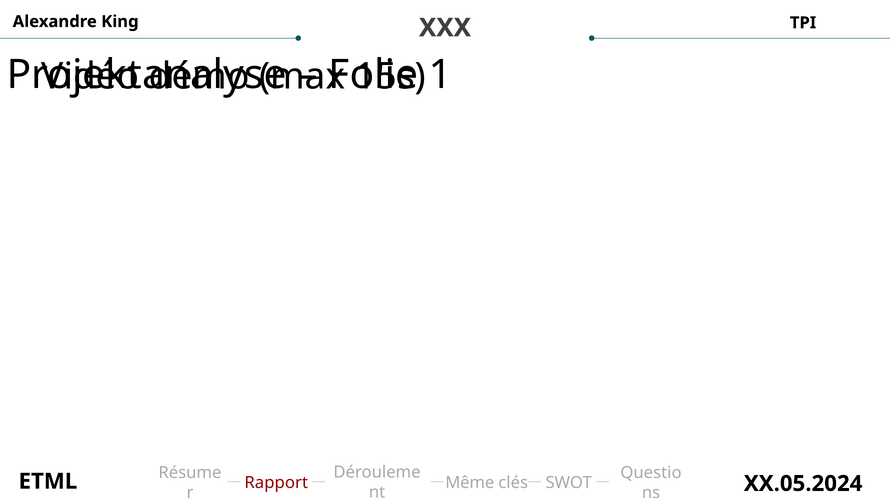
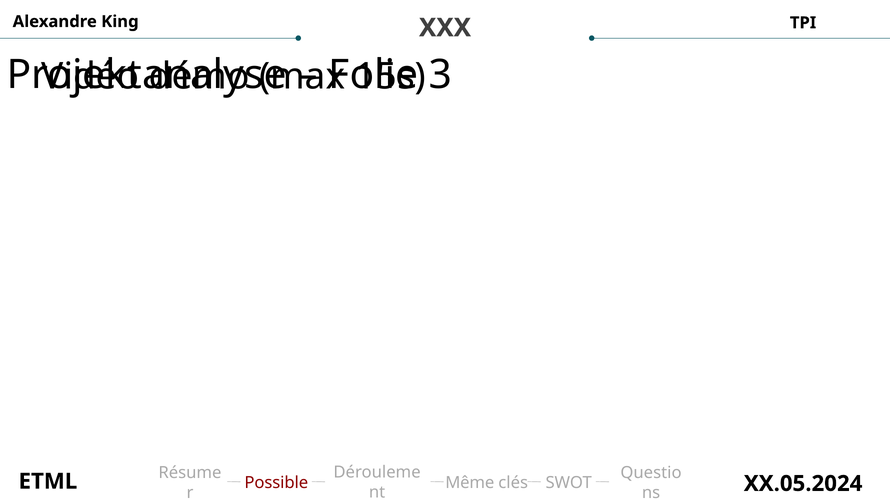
1: 1 -> 3
Rapport: Rapport -> Possible
